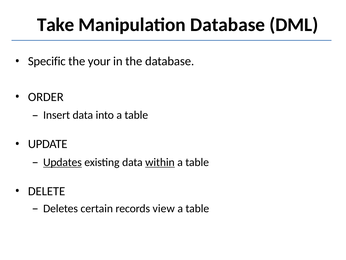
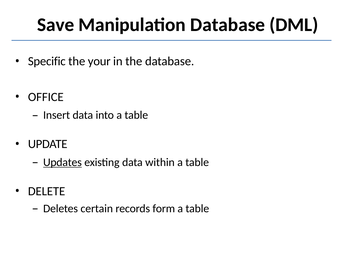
Take: Take -> Save
ORDER: ORDER -> OFFICE
within underline: present -> none
view: view -> form
